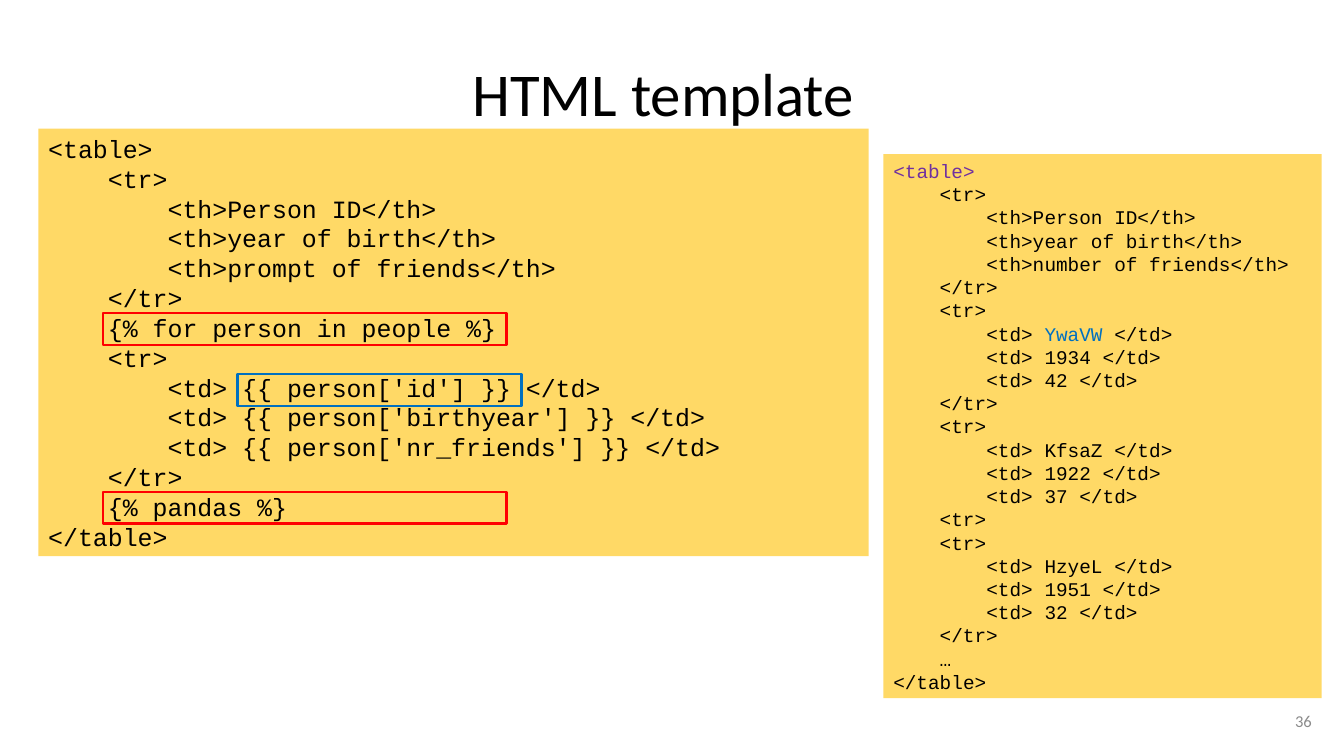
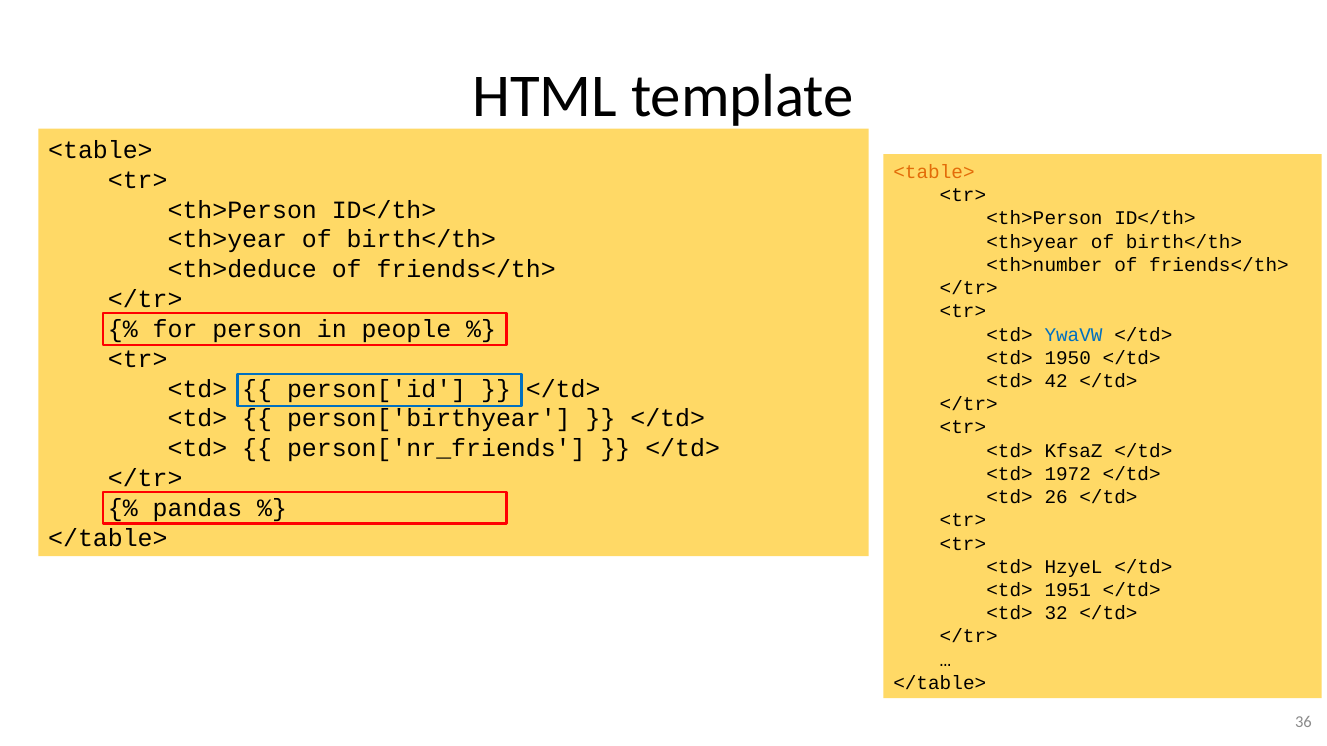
<table> at (934, 172) colour: purple -> orange
<th>prompt: <th>prompt -> <th>deduce
1934: 1934 -> 1950
1922: 1922 -> 1972
37: 37 -> 26
